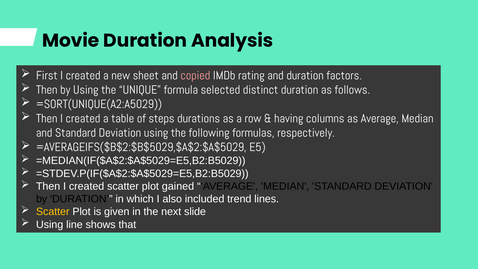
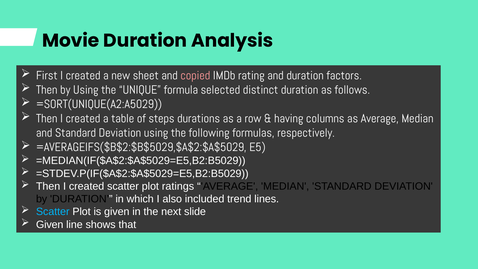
gained: gained -> ratings
Scatter at (53, 212) colour: yellow -> light blue
Using at (50, 224): Using -> Given
